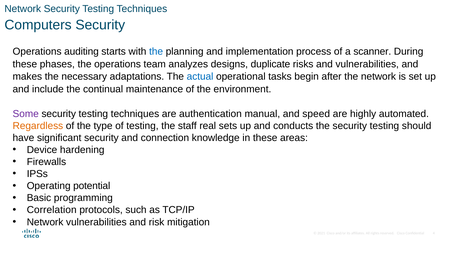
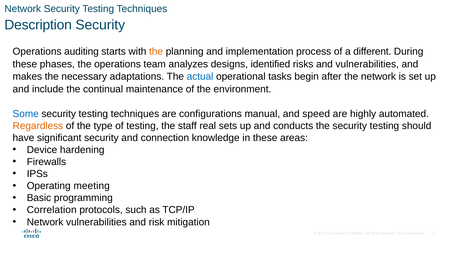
Computers: Computers -> Description
the at (156, 51) colour: blue -> orange
scanner: scanner -> different
duplicate: duplicate -> identified
Some colour: purple -> blue
authentication: authentication -> configurations
potential: potential -> meeting
